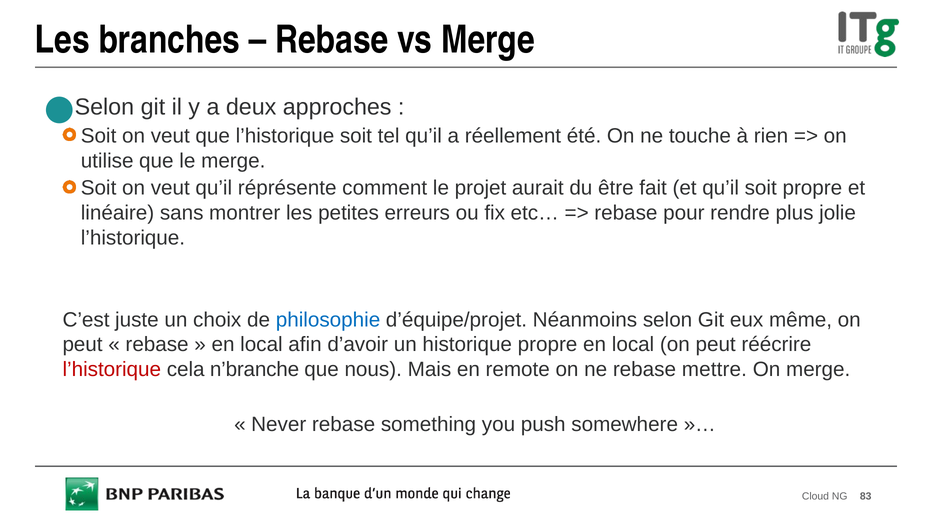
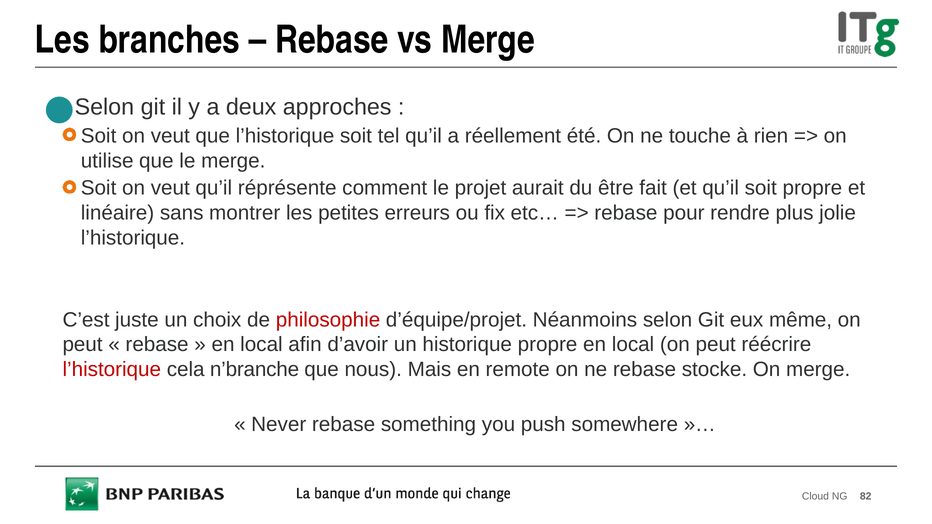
philosophie colour: blue -> red
mettre: mettre -> stocke
83: 83 -> 82
